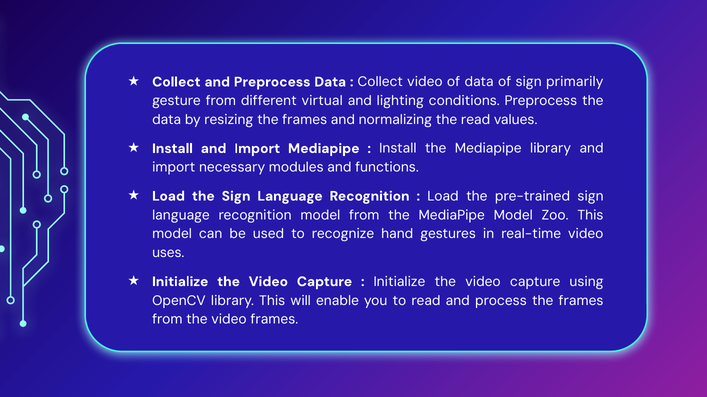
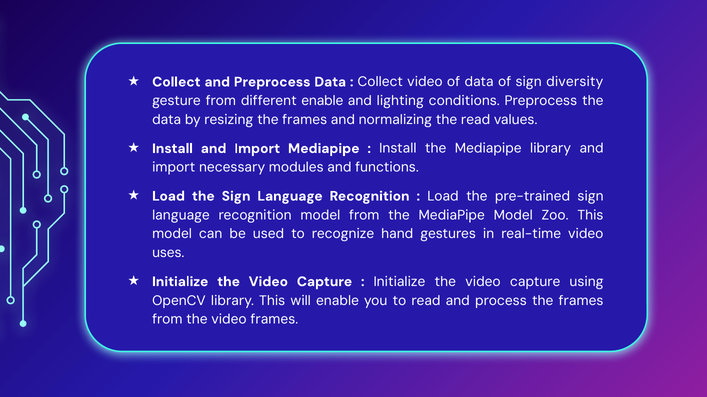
primarily: primarily -> diversity
different virtual: virtual -> enable
